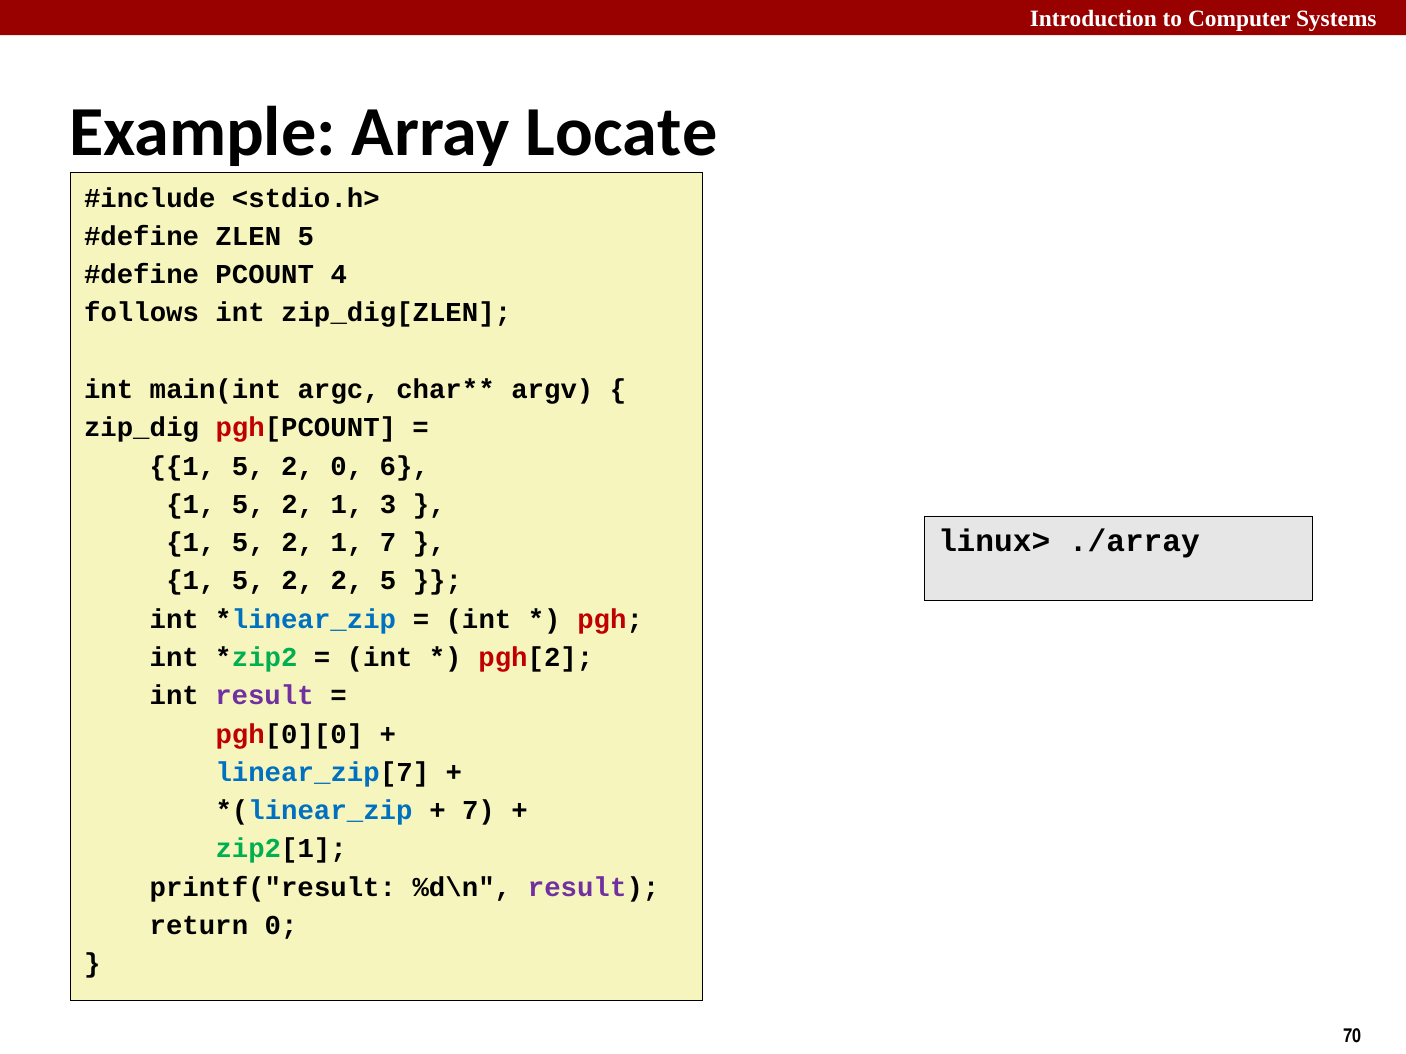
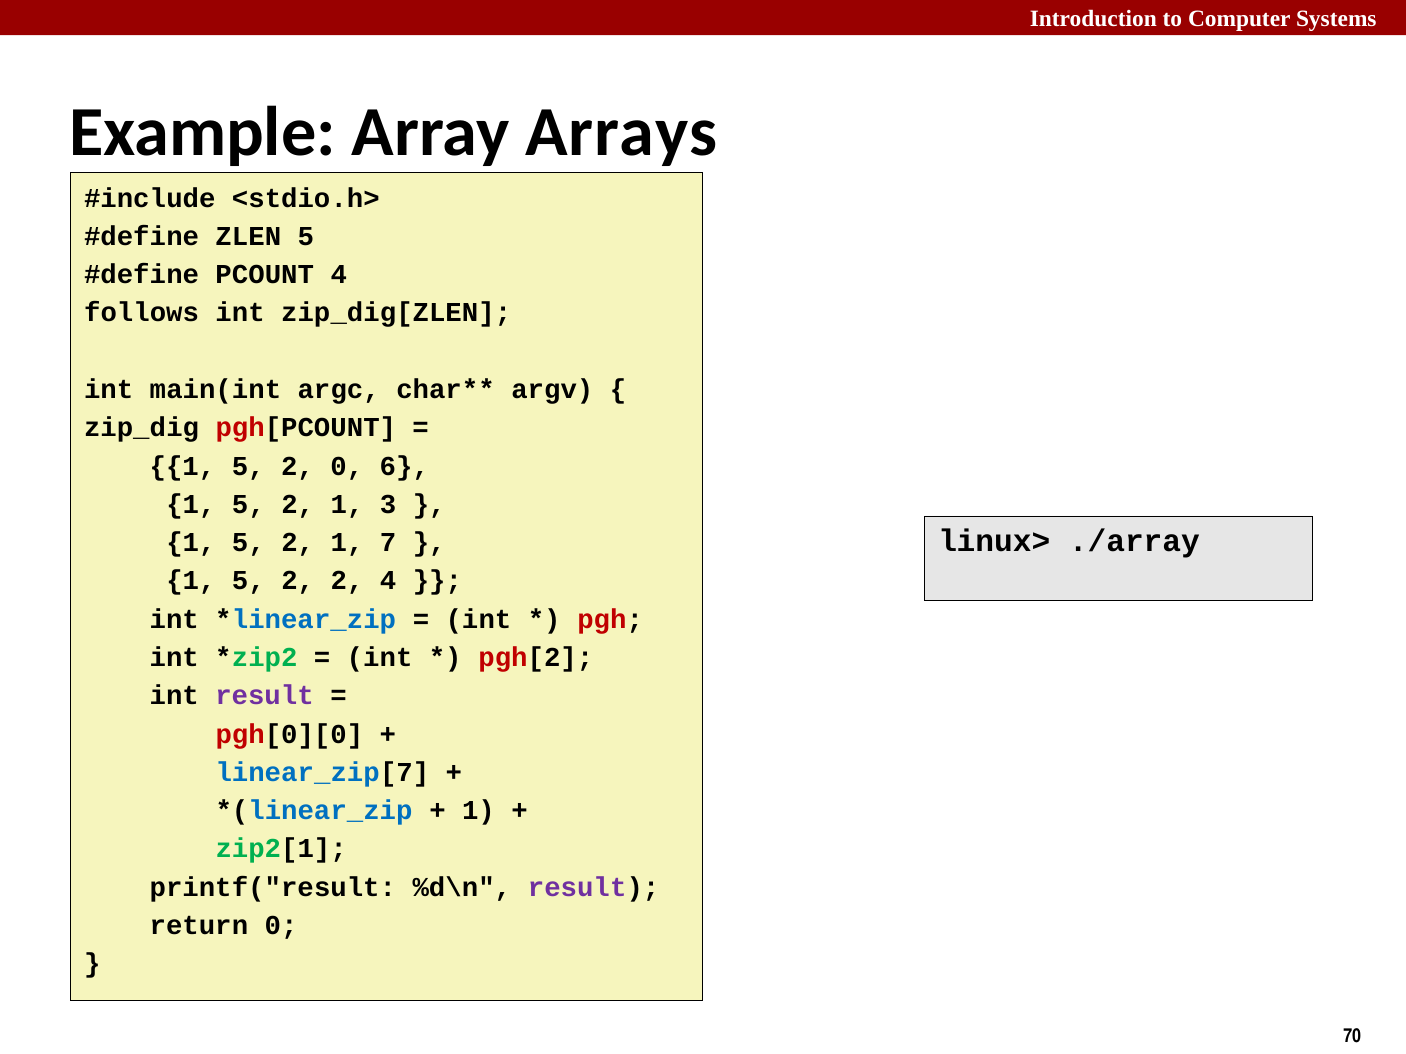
Locate: Locate -> Arrays
2 5: 5 -> 4
7 at (478, 811): 7 -> 1
